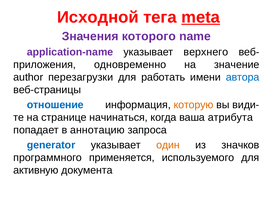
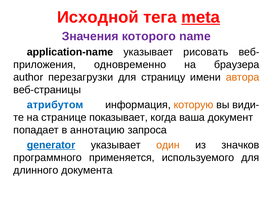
application-name colour: purple -> black
верхнего: верхнего -> рисовать
значение: значение -> браузера
работать: работать -> страницу
автора colour: blue -> orange
отношение: отношение -> атрибутом
начинаться: начинаться -> показывает
атрибута: атрибута -> документ
generator underline: none -> present
активную: активную -> длинного
